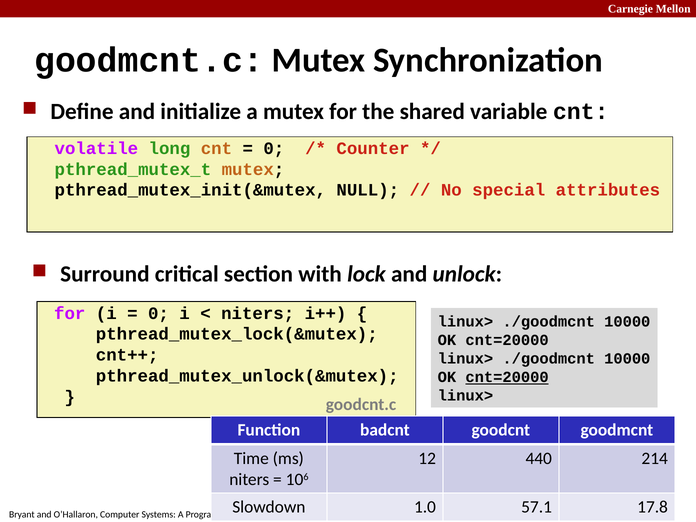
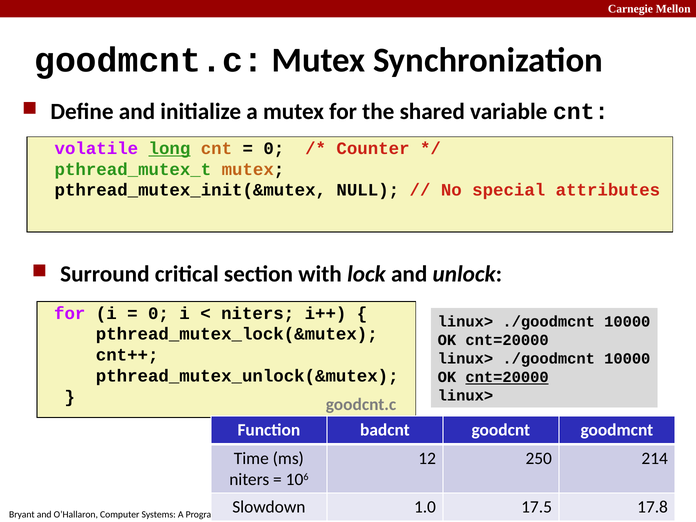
long underline: none -> present
440: 440 -> 250
57.1: 57.1 -> 17.5
